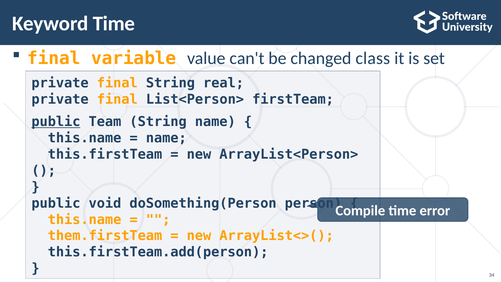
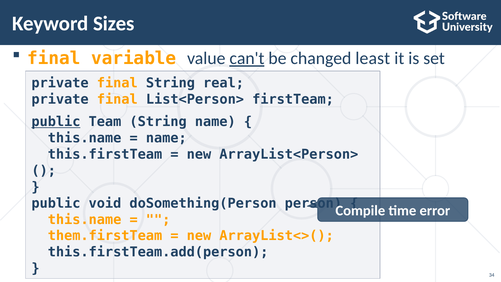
Keyword Time: Time -> Sizes
can't underline: none -> present
class: class -> least
